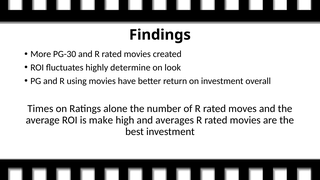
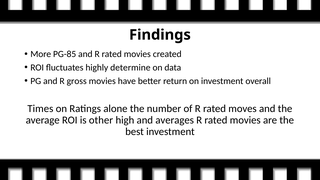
PG-30: PG-30 -> PG-85
look: look -> data
using: using -> gross
make: make -> other
